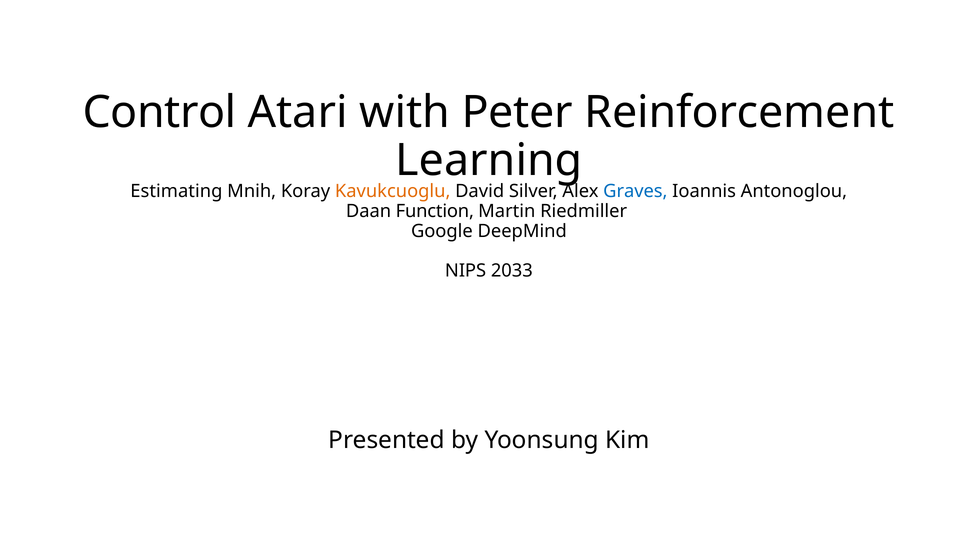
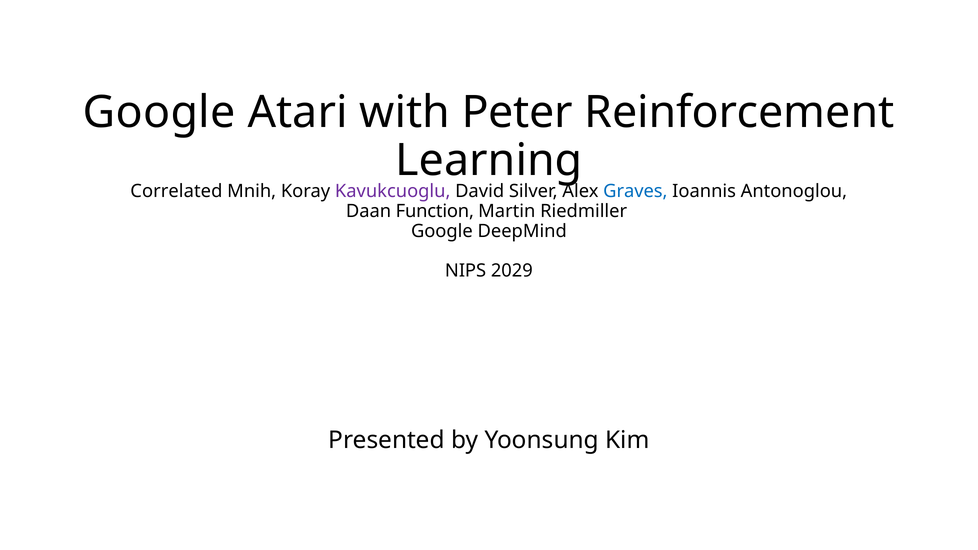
Control at (160, 112): Control -> Google
Estimating: Estimating -> Correlated
Kavukcuoglu colour: orange -> purple
2033: 2033 -> 2029
